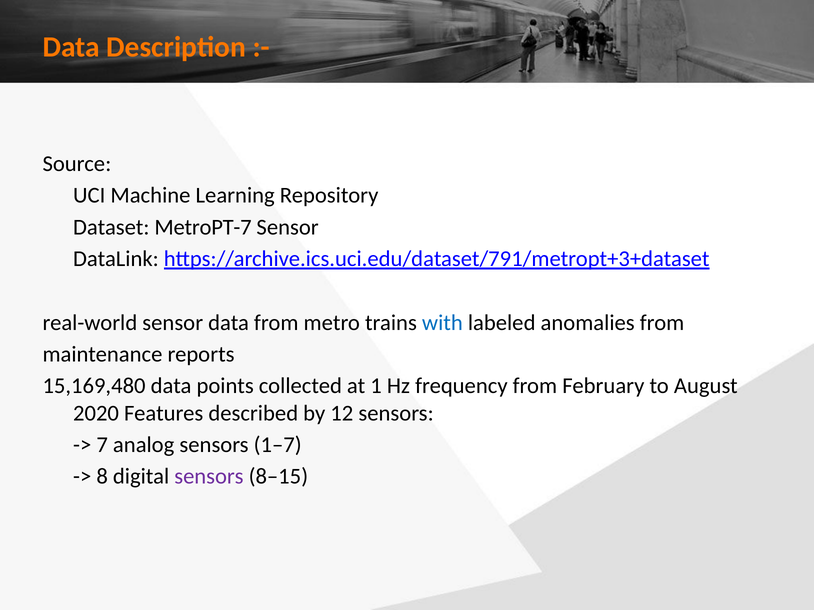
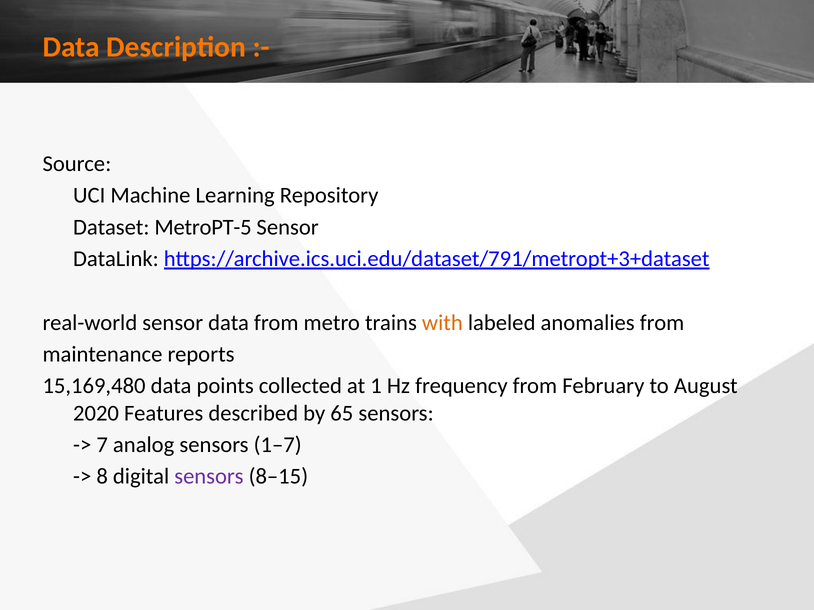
MetroPT-7: MetroPT-7 -> MetroPT-5
with colour: blue -> orange
12: 12 -> 65
